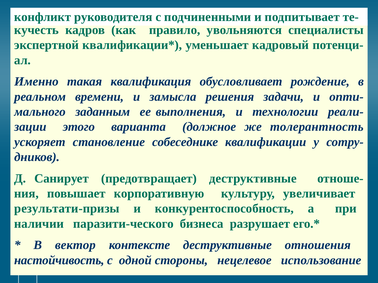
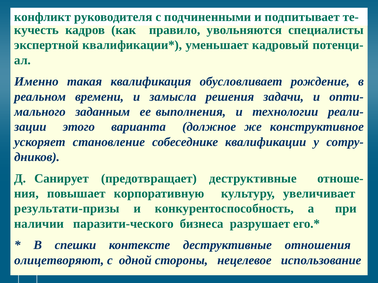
толерантность: толерантность -> конструктивное
вектор: вектор -> спешки
настойчивость: настойчивость -> олицетворяют
